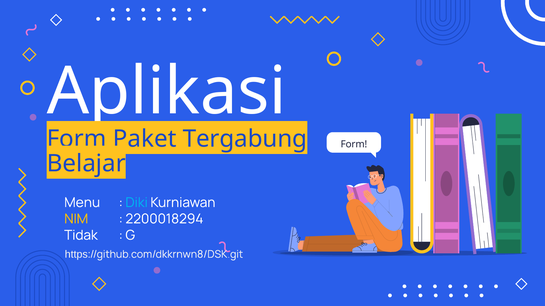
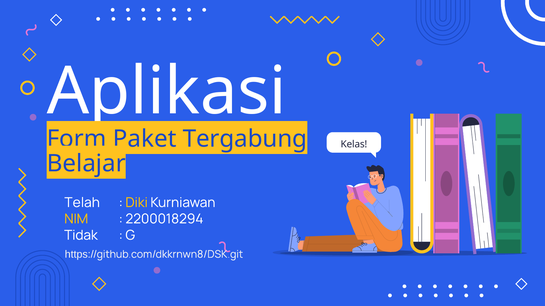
Form at (354, 144): Form -> Kelas
Menu: Menu -> Telah
Diki colour: light blue -> yellow
